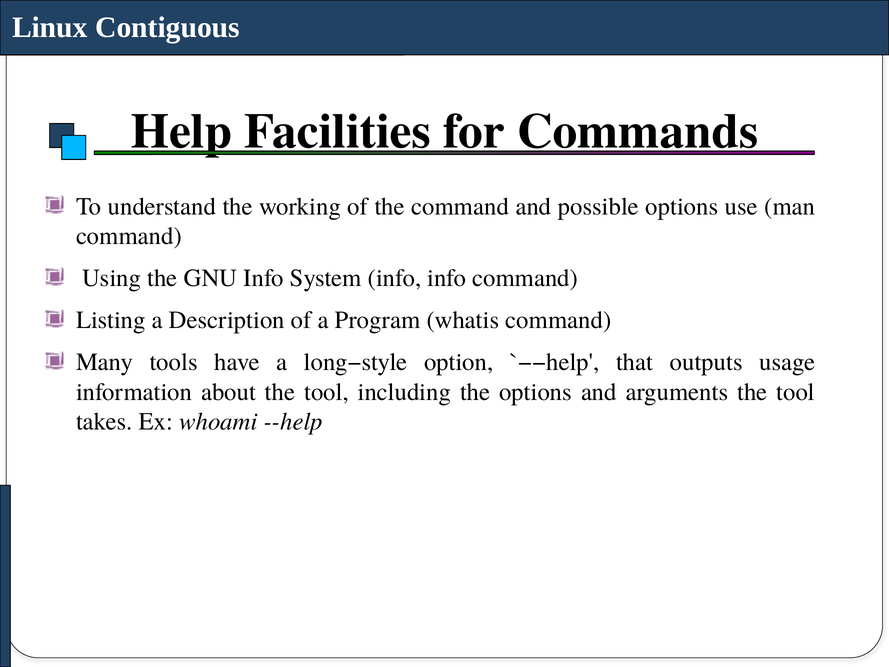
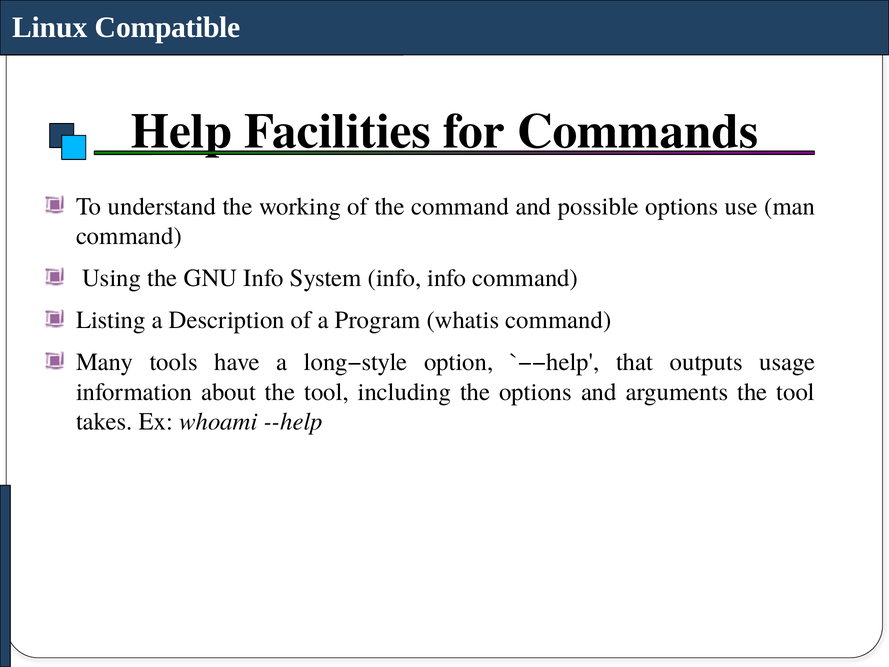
Contiguous: Contiguous -> Compatible
